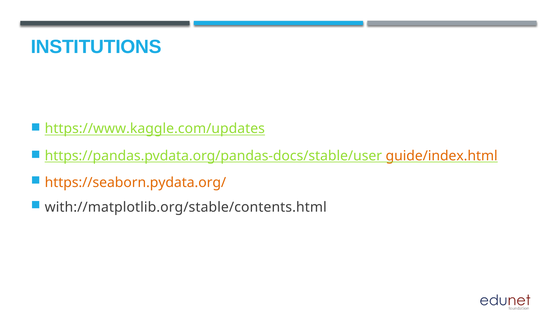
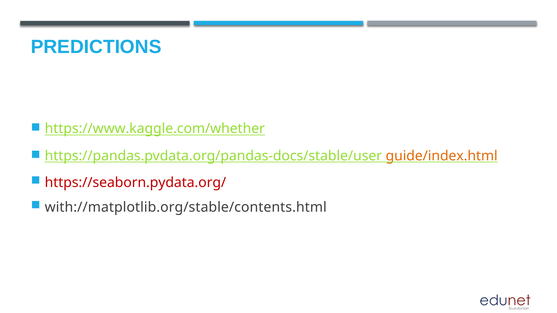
INSTITUTIONS: INSTITUTIONS -> PREDICTIONS
https://www.kaggle.com/updates: https://www.kaggle.com/updates -> https://www.kaggle.com/whether
https://seaborn.pydata.org/ colour: orange -> red
